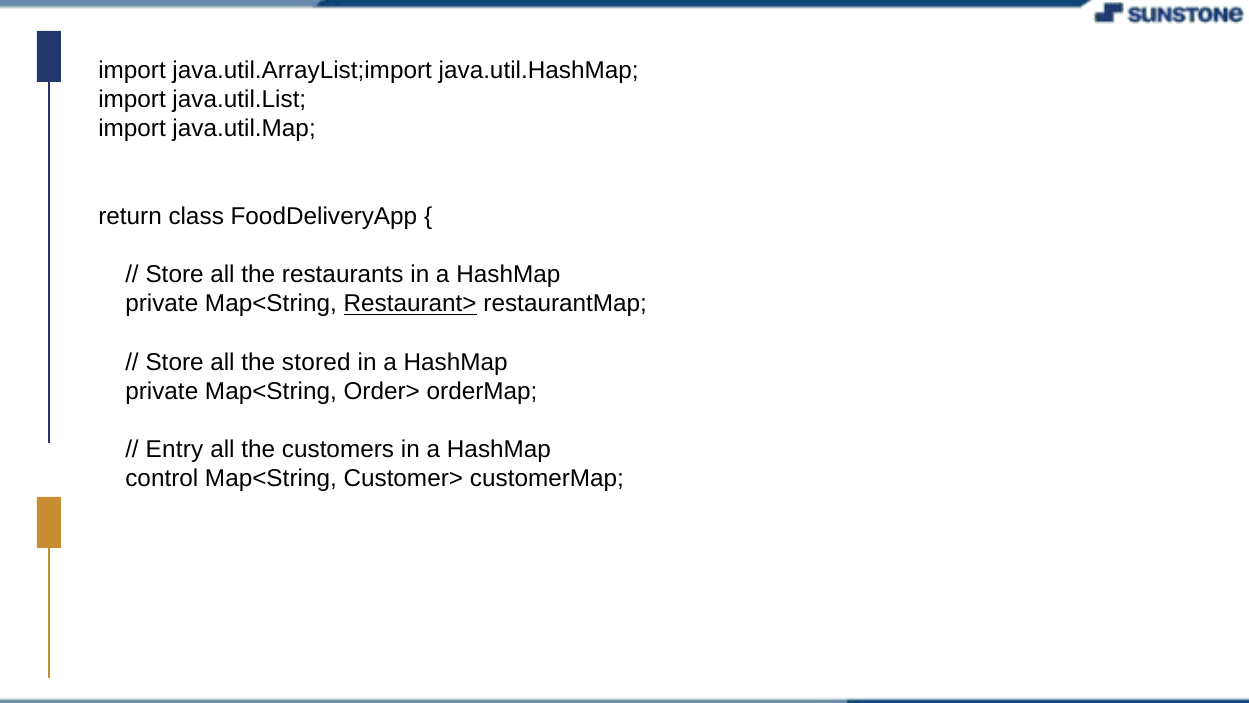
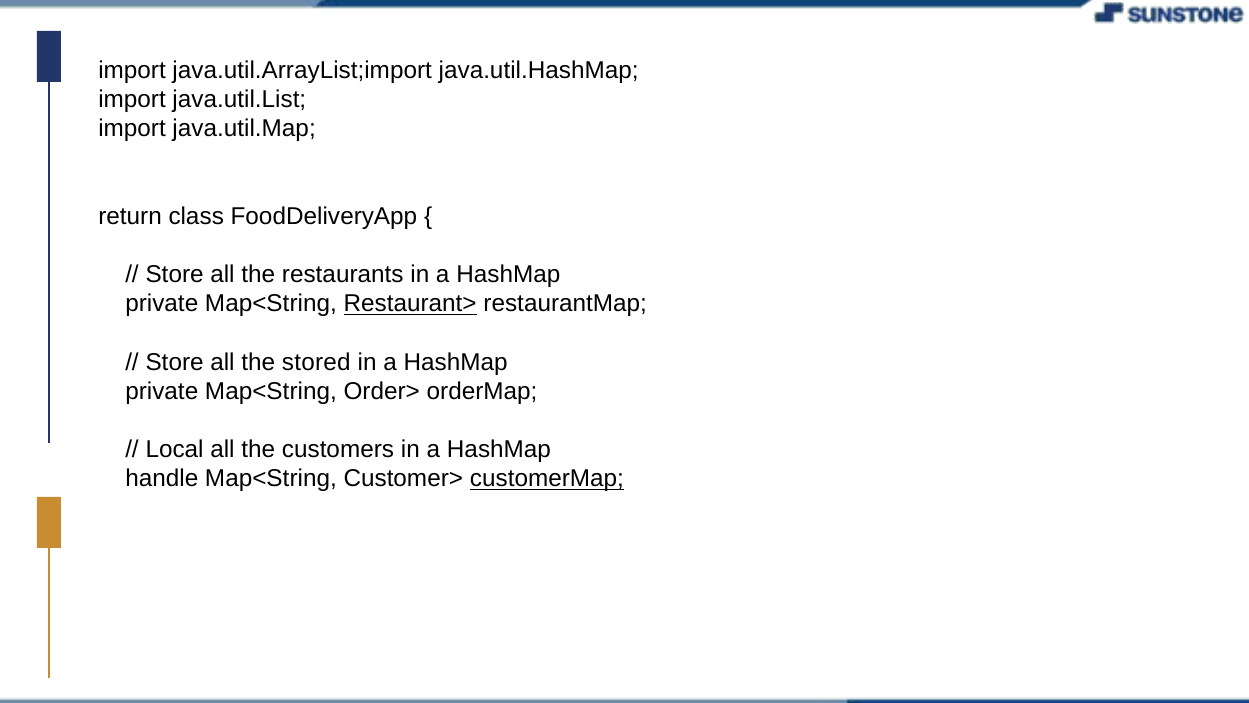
Entry: Entry -> Local
control: control -> handle
customerMap underline: none -> present
